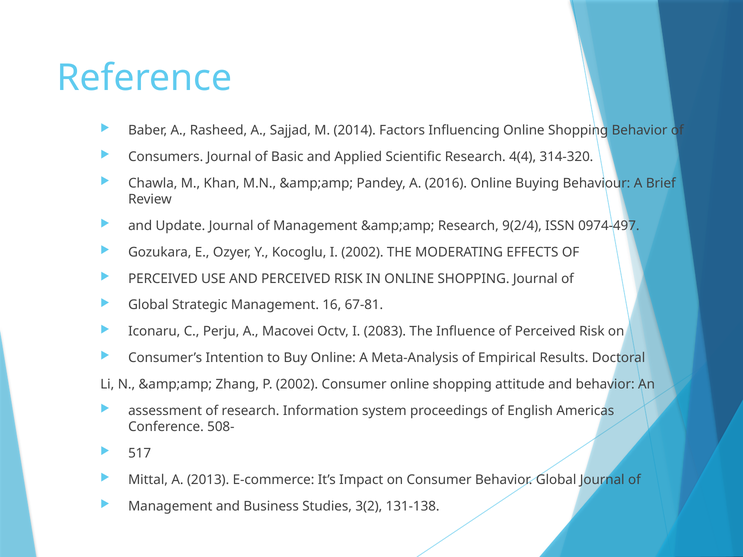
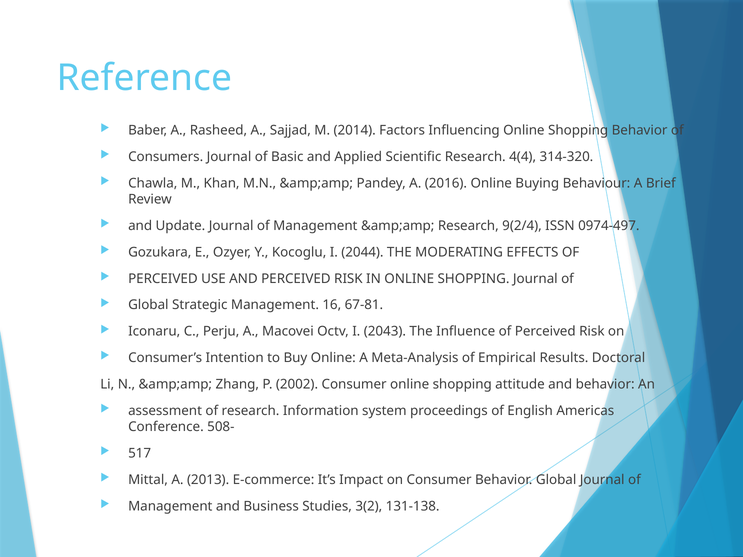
I 2002: 2002 -> 2044
2083: 2083 -> 2043
